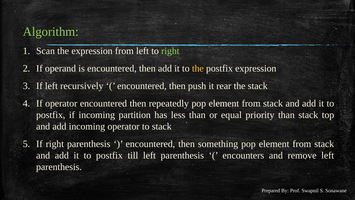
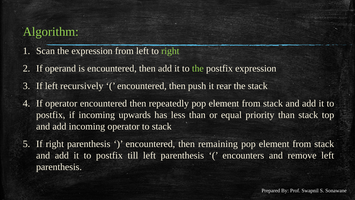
the at (198, 68) colour: yellow -> light green
partition: partition -> upwards
something: something -> remaining
